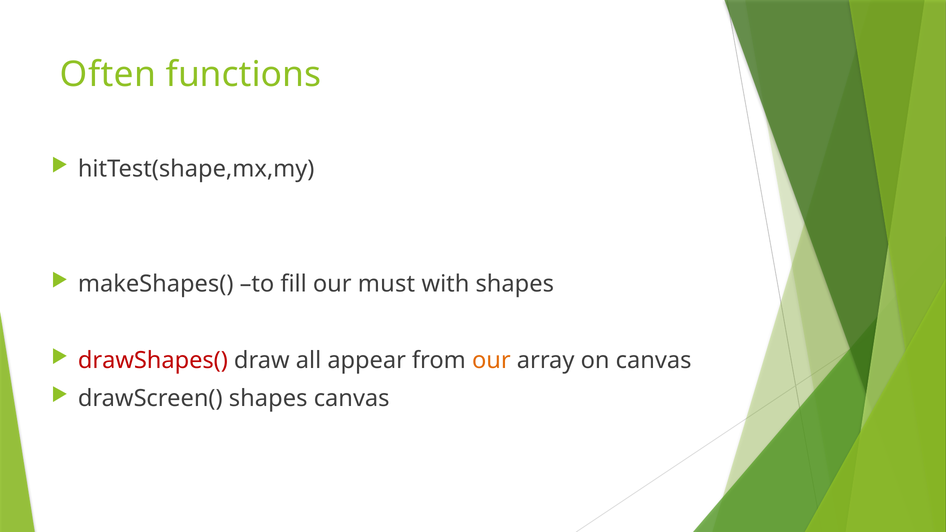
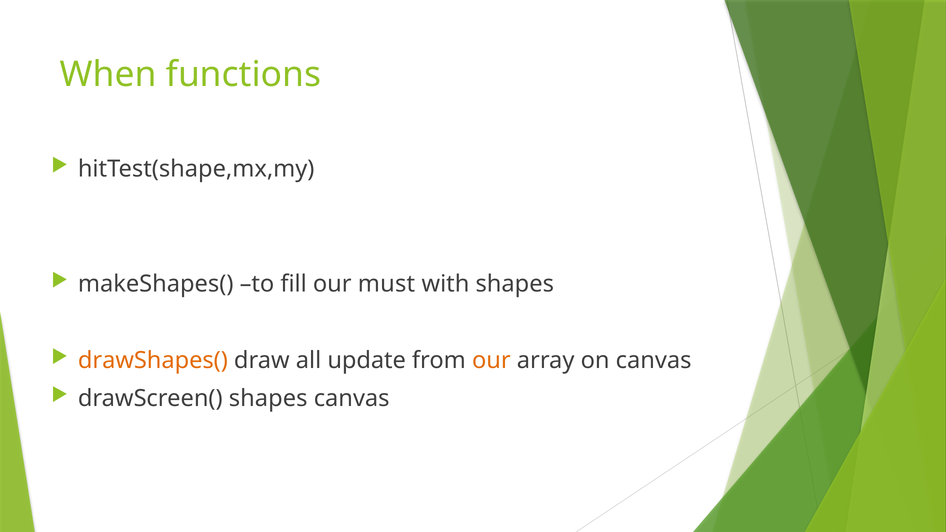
Often: Often -> When
drawShapes( colour: red -> orange
appear: appear -> update
